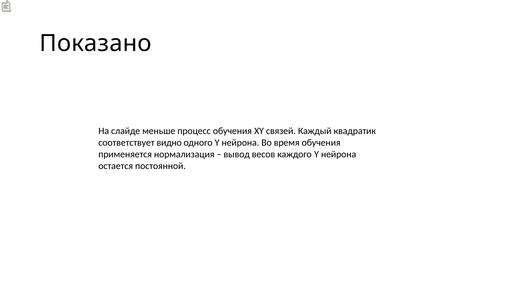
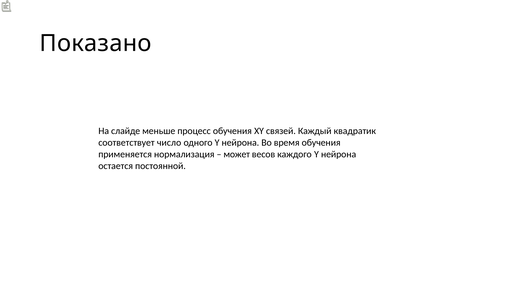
видно: видно -> число
вывод: вывод -> может
